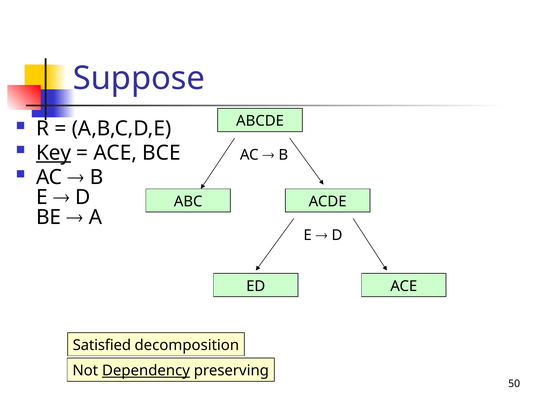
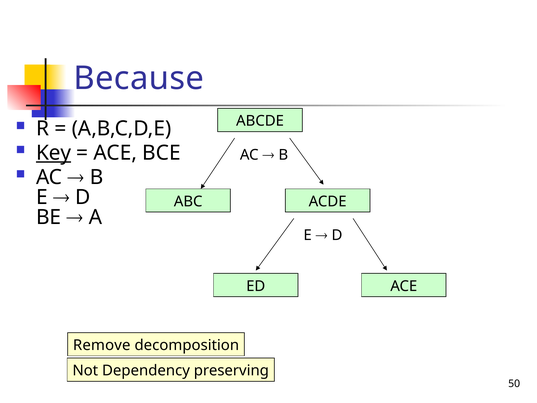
Suppose: Suppose -> Because
Satisfied: Satisfied -> Remove
Dependency underline: present -> none
